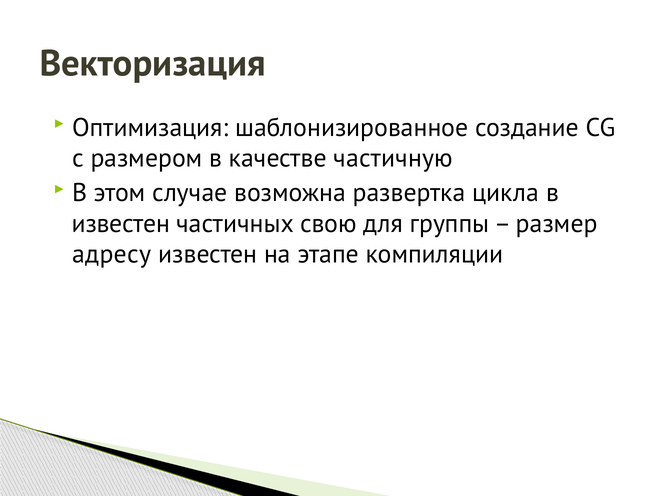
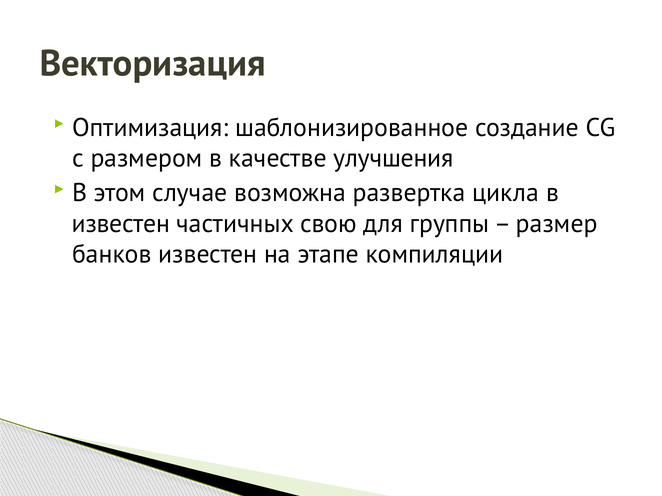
частичную: частичную -> улучшения
адресу: адресу -> банков
